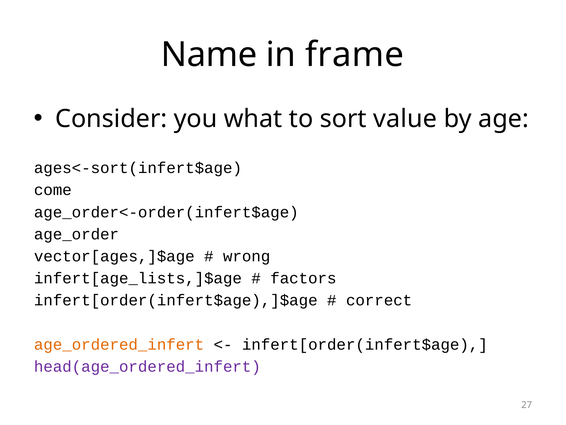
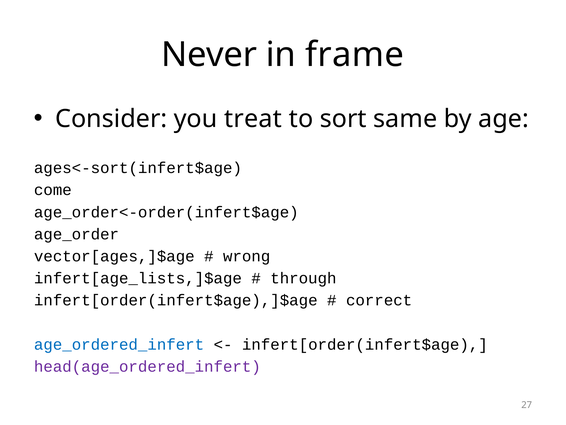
Name: Name -> Never
what: what -> treat
value: value -> same
factors: factors -> through
age_ordered_infert colour: orange -> blue
